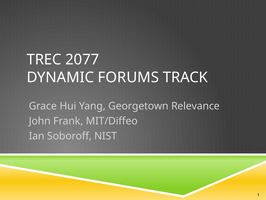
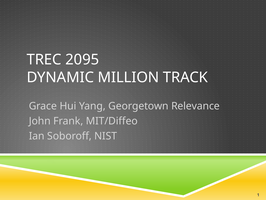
2077: 2077 -> 2095
FORUMS: FORUMS -> MILLION
